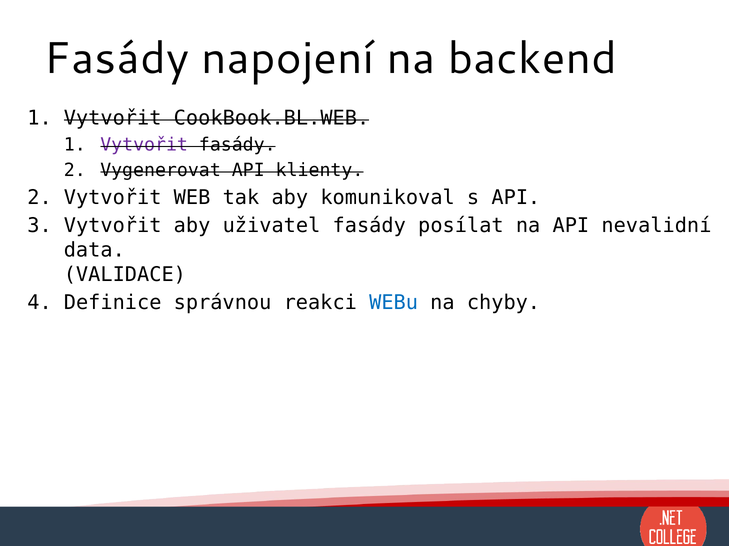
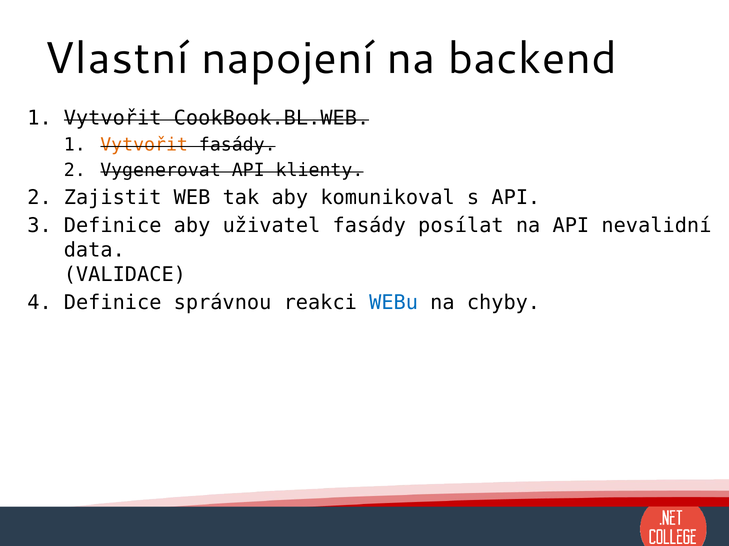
Fasády at (116, 59): Fasády -> Vlastní
Vytvořit at (144, 145) colour: purple -> orange
Vytvořit at (113, 198): Vytvořit -> Zajistit
Vytvořit at (113, 226): Vytvořit -> Definice
